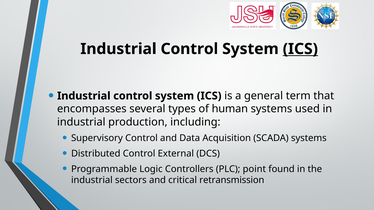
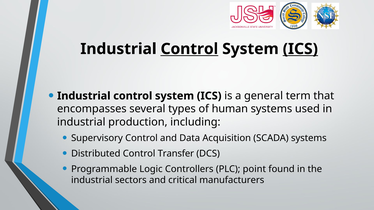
Control at (189, 49) underline: none -> present
External: External -> Transfer
retransmission: retransmission -> manufacturers
